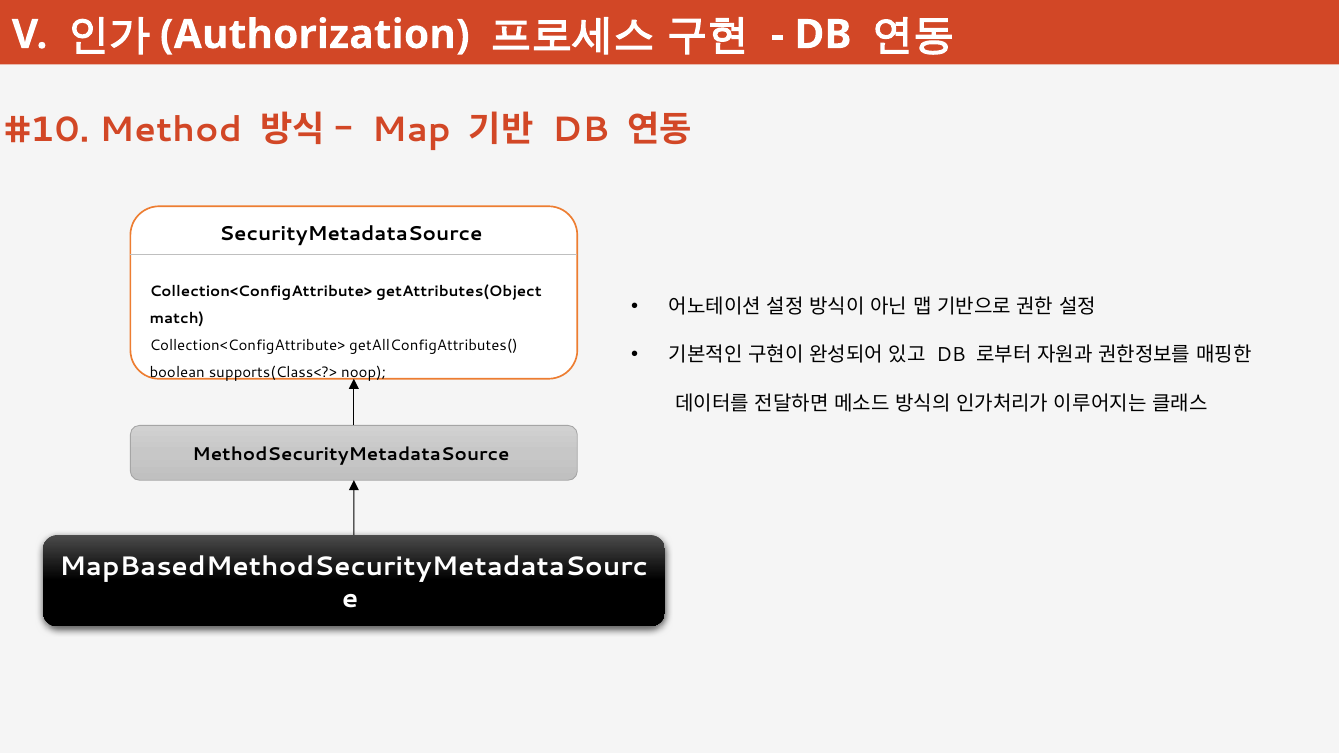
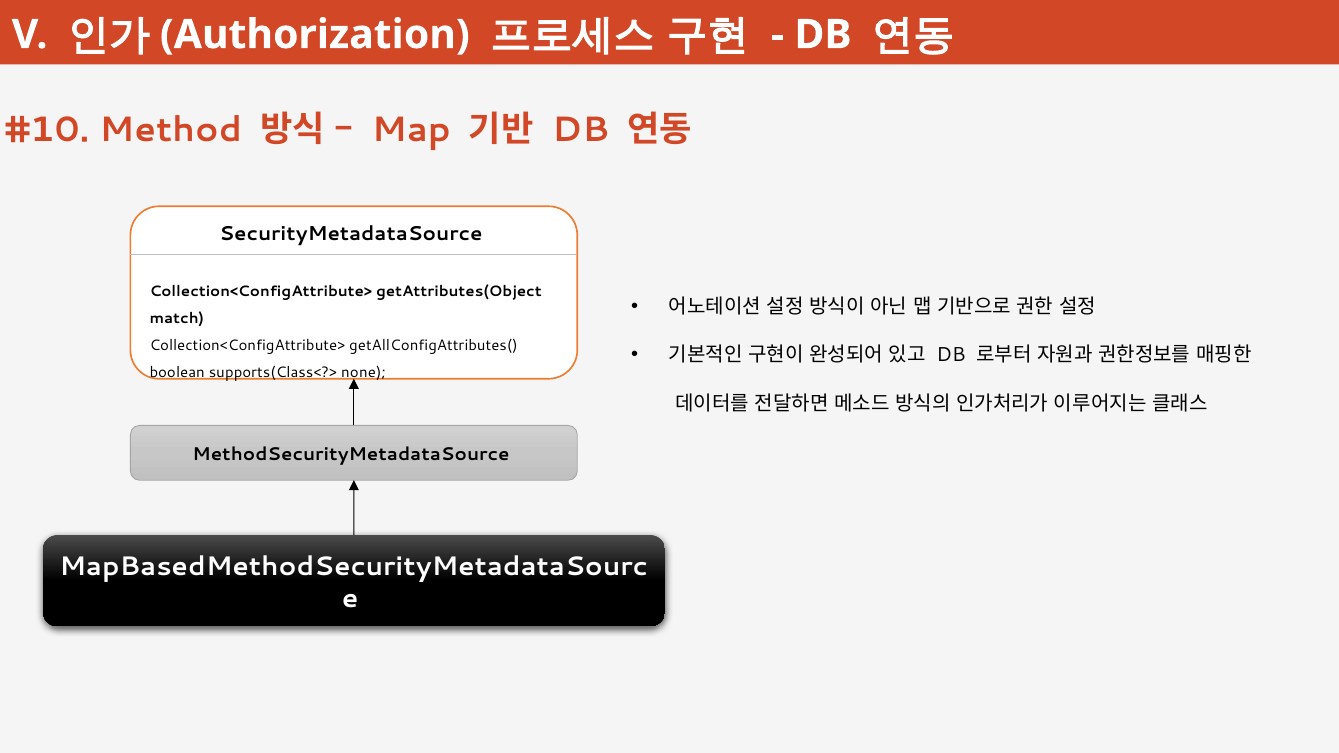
noop: noop -> none
